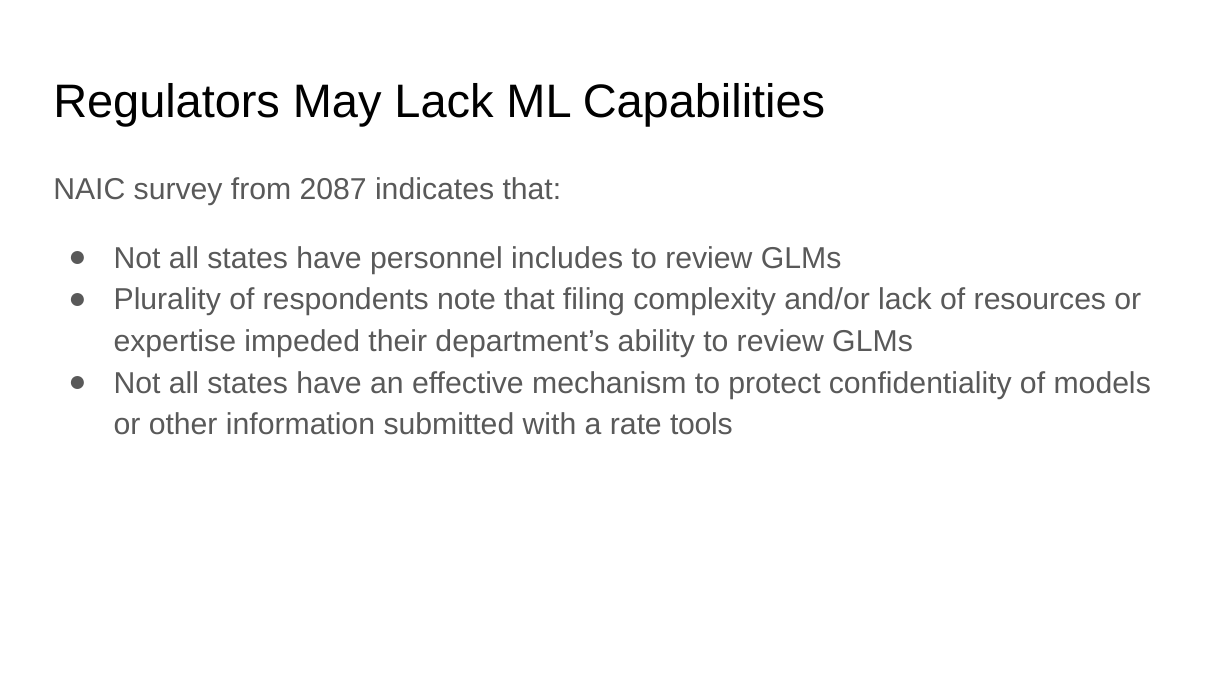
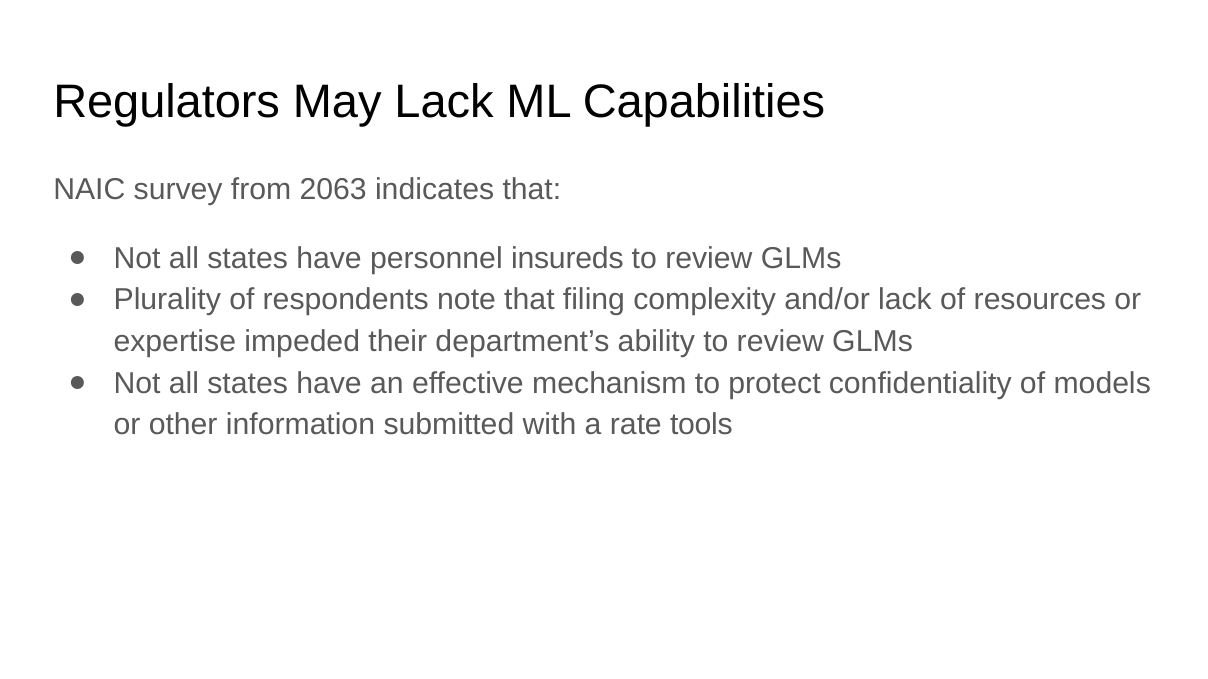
2087: 2087 -> 2063
includes: includes -> insureds
